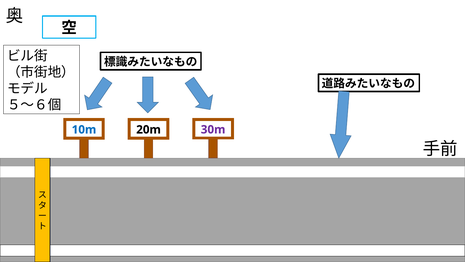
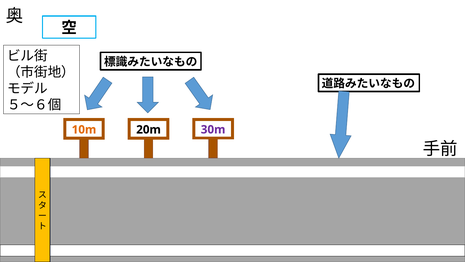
10m colour: blue -> orange
